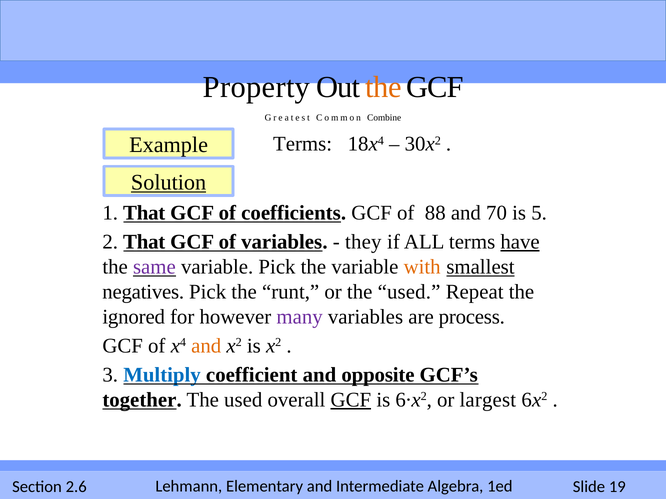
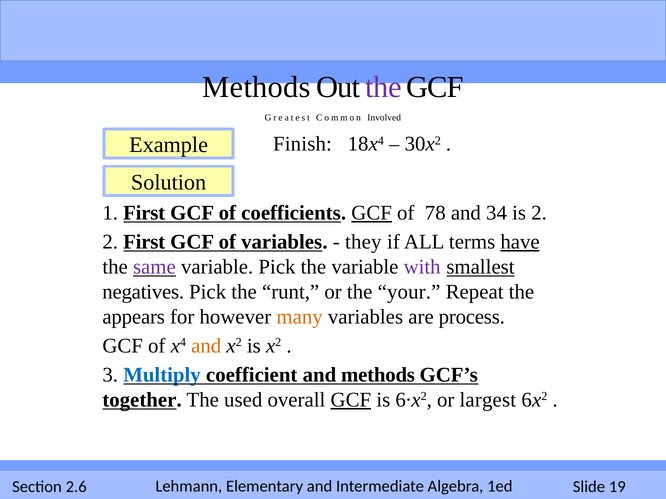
Property at (256, 87): Property -> Methods
the at (383, 87) colour: orange -> purple
Combine: Combine -> Involved
Terms at (303, 144): Terms -> Finish
Solution underline: present -> none
1 That: That -> First
GCF at (372, 213) underline: none -> present
88: 88 -> 78
70: 70 -> 34
is 5: 5 -> 2
2 That: That -> First
with colour: orange -> purple
or the used: used -> your
ignored: ignored -> appears
many colour: purple -> orange
and opposite: opposite -> methods
